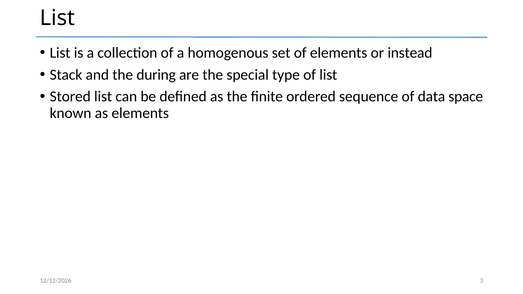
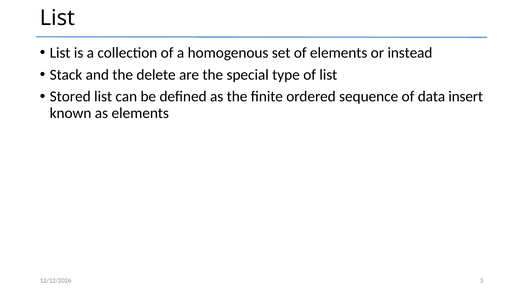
during: during -> delete
space: space -> insert
